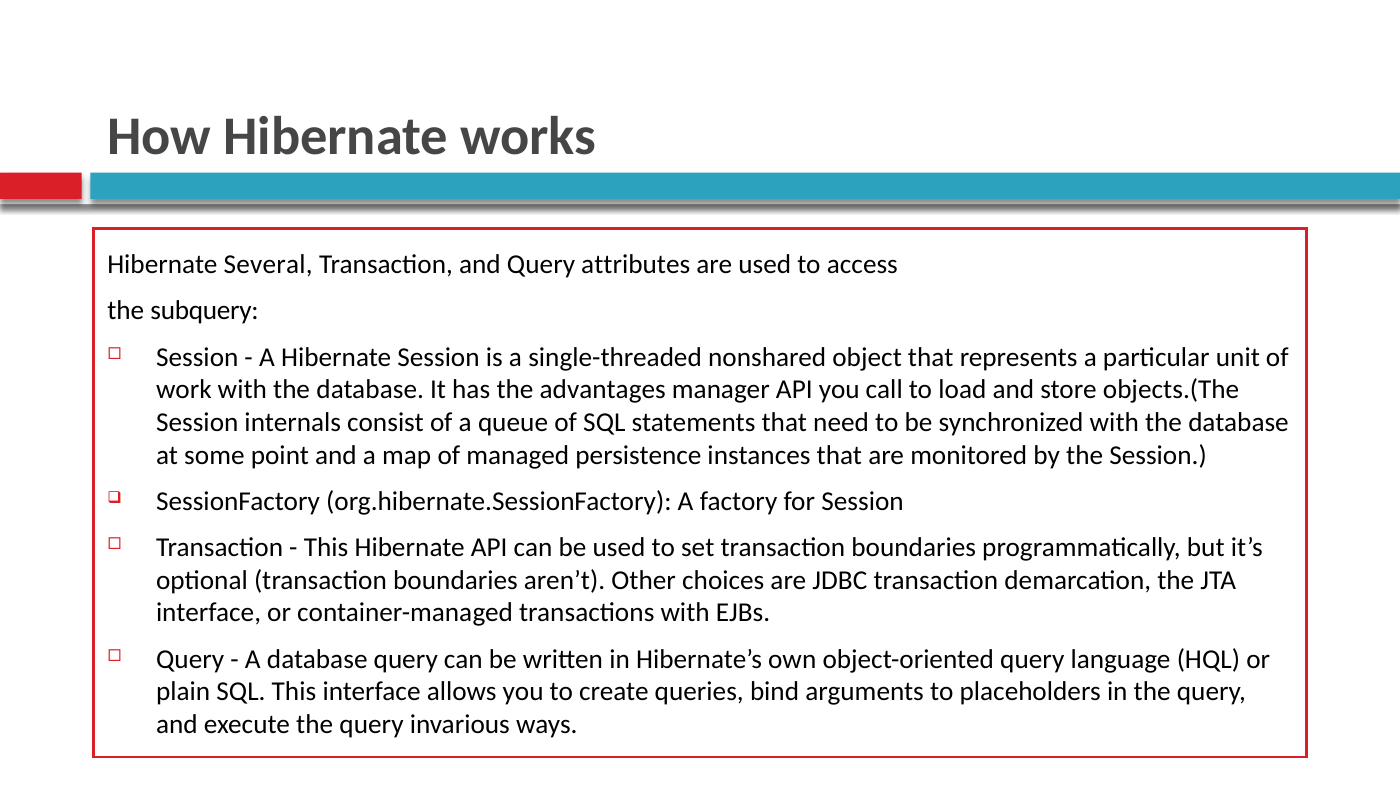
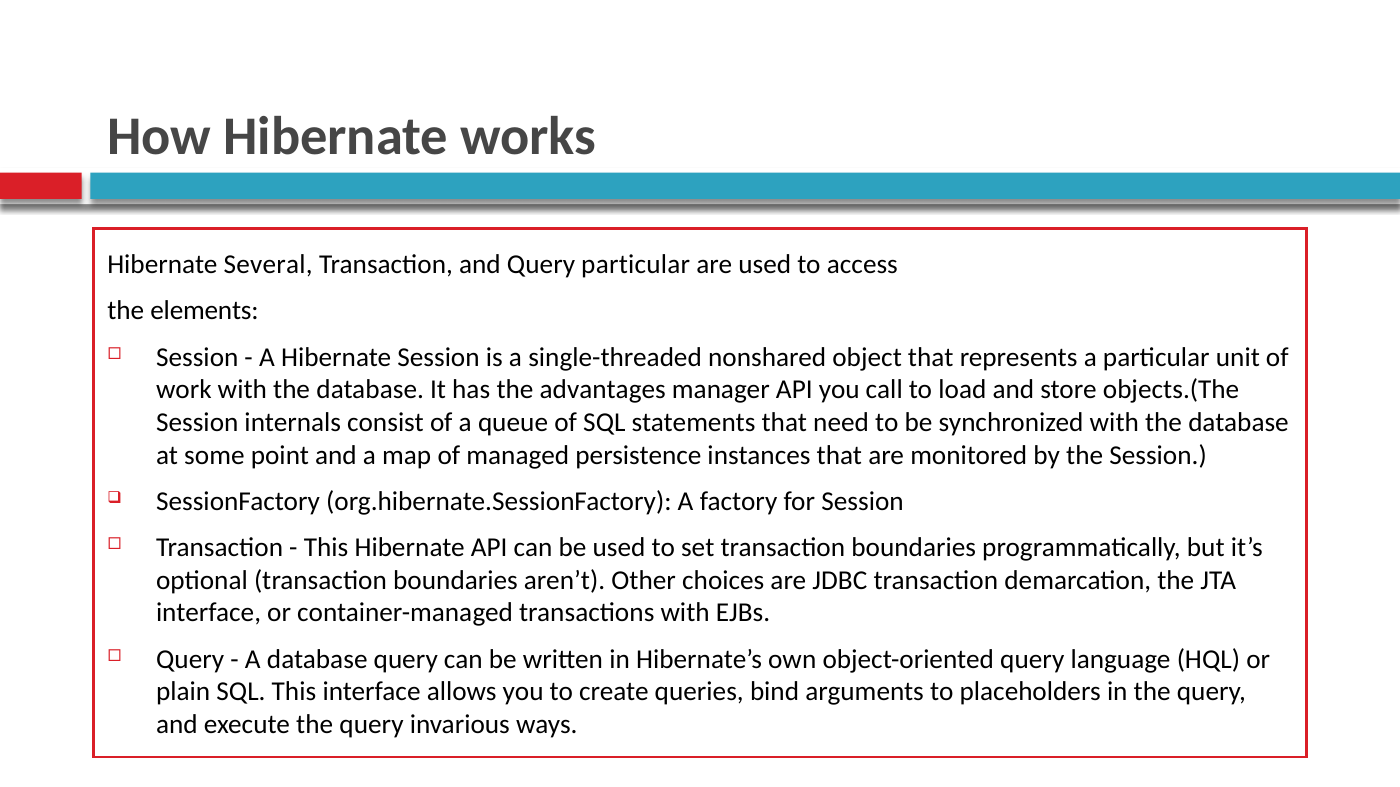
Query attributes: attributes -> particular
subquery: subquery -> elements
